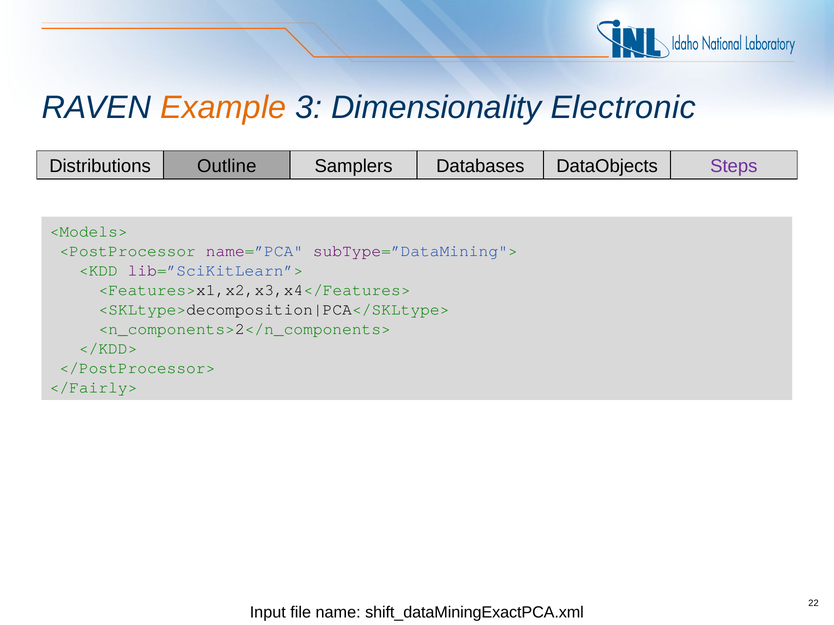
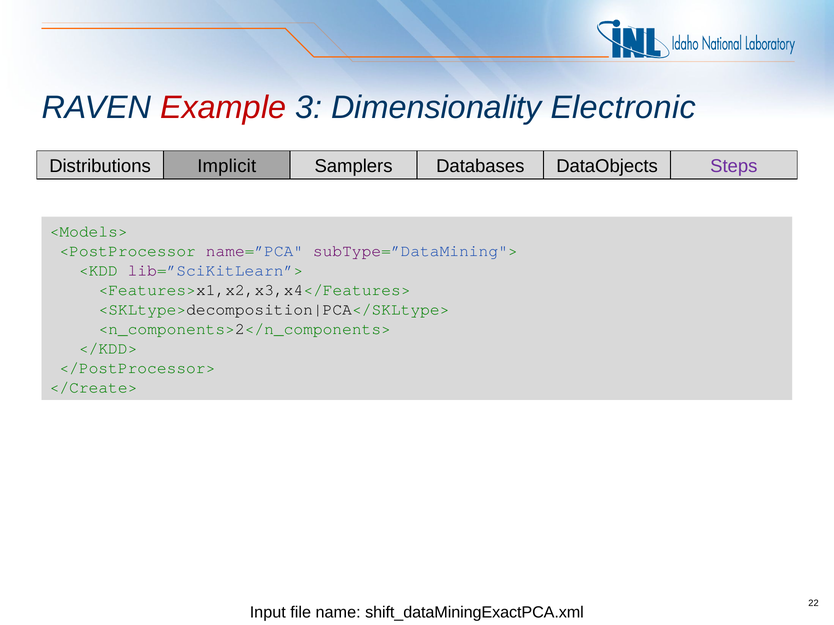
Example colour: orange -> red
Outline: Outline -> Implicit
</Fairly>: </Fairly> -> </Create>
